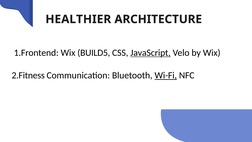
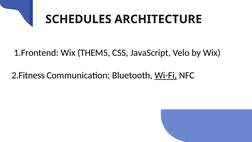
HEALTHIER: HEALTHIER -> SCHEDULES
BUILD5: BUILD5 -> THEM5
JavaScript underline: present -> none
